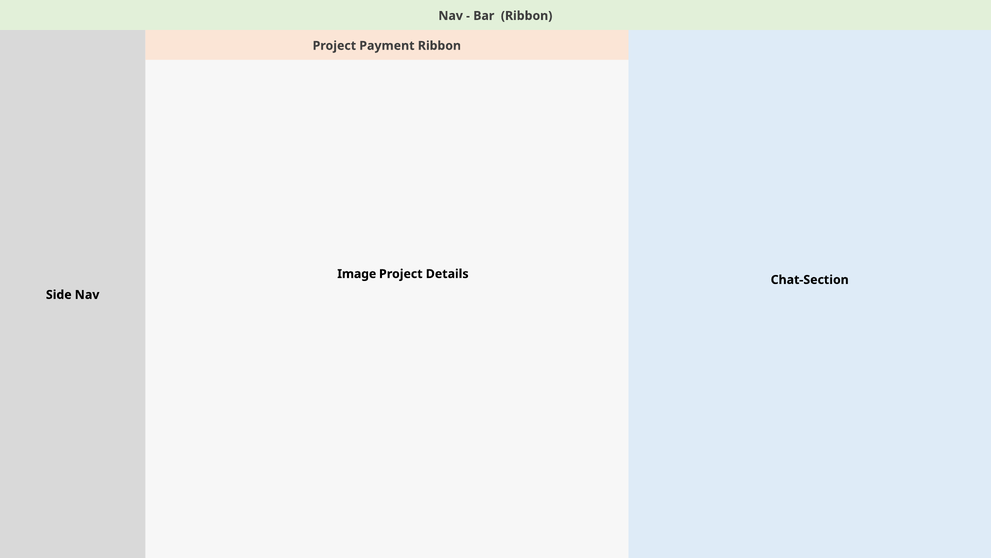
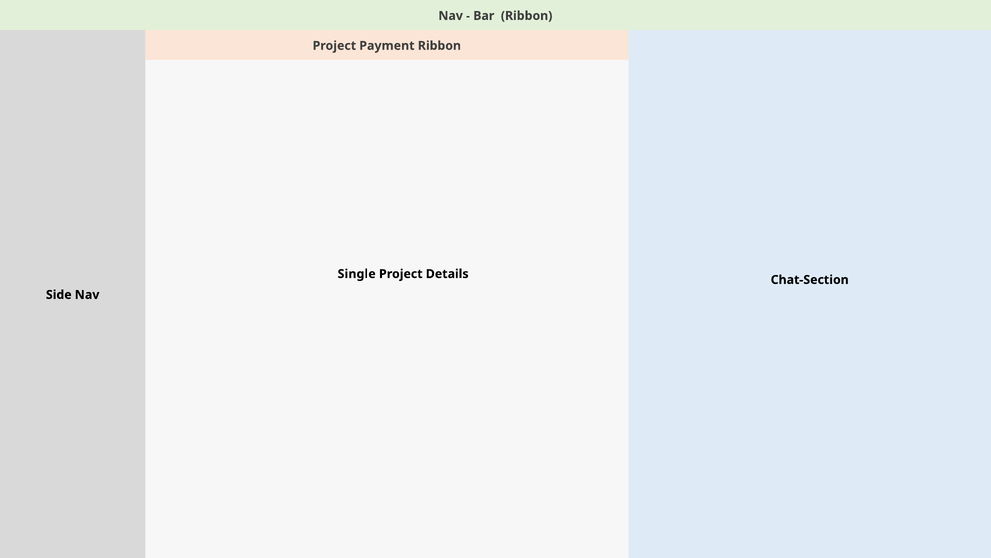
Image: Image -> Single
